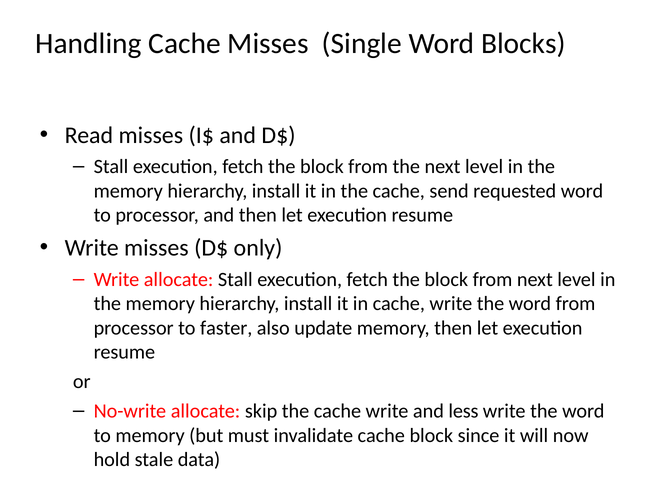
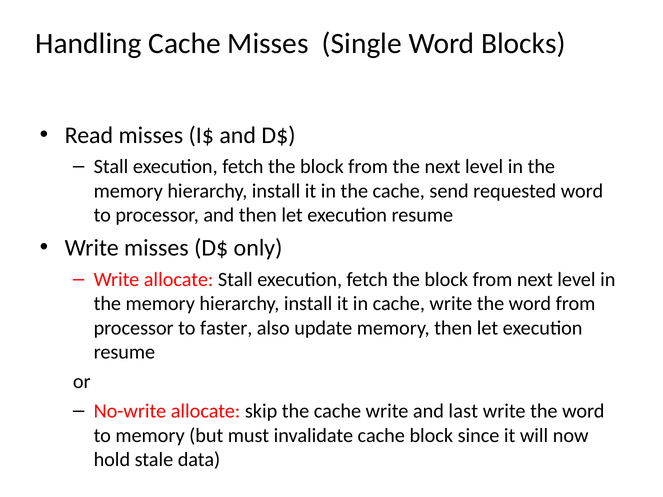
less: less -> last
